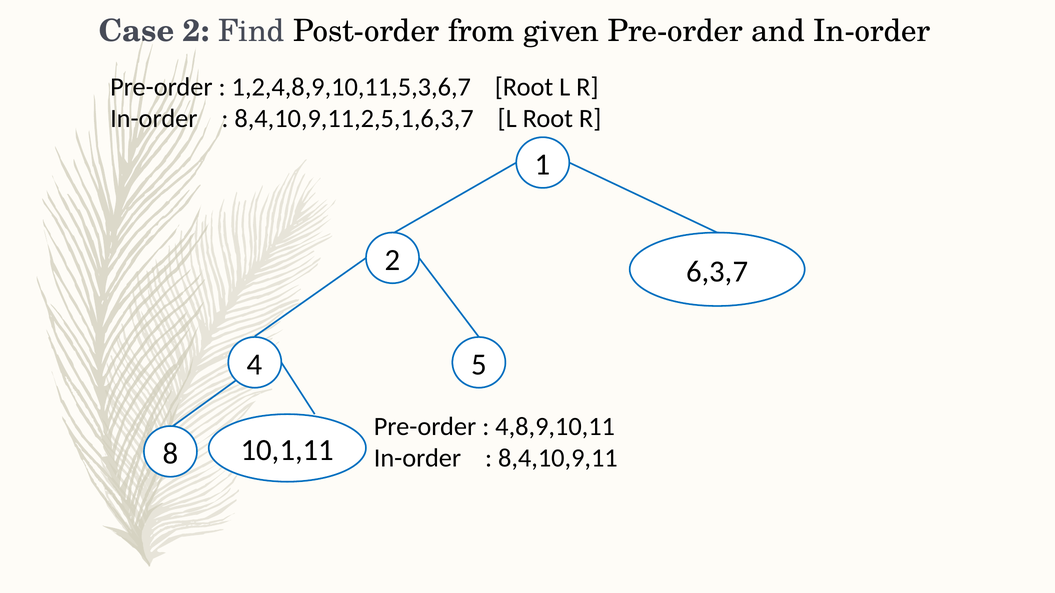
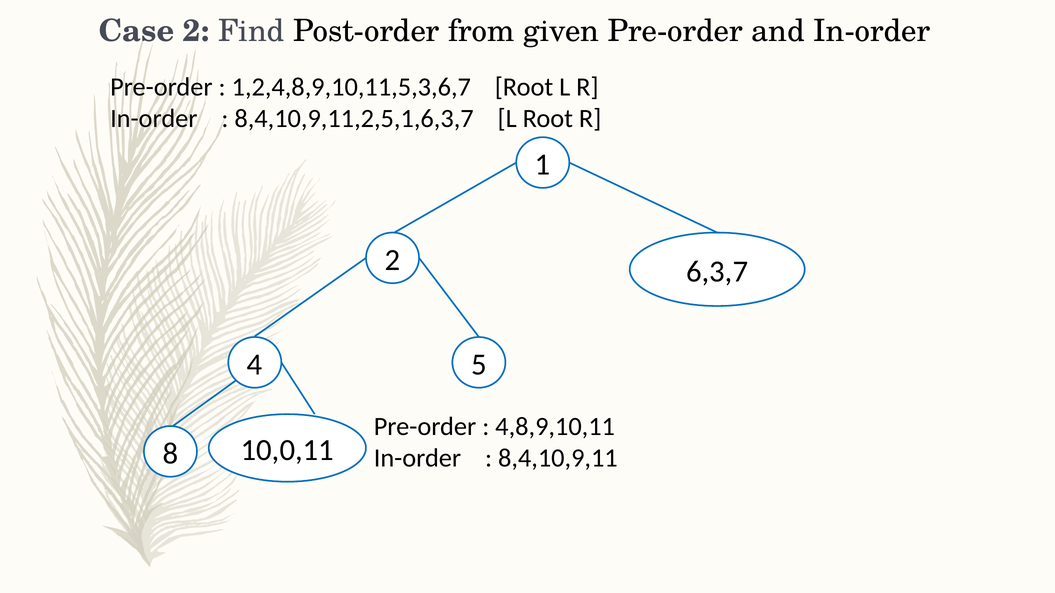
10,1,11: 10,1,11 -> 10,0,11
